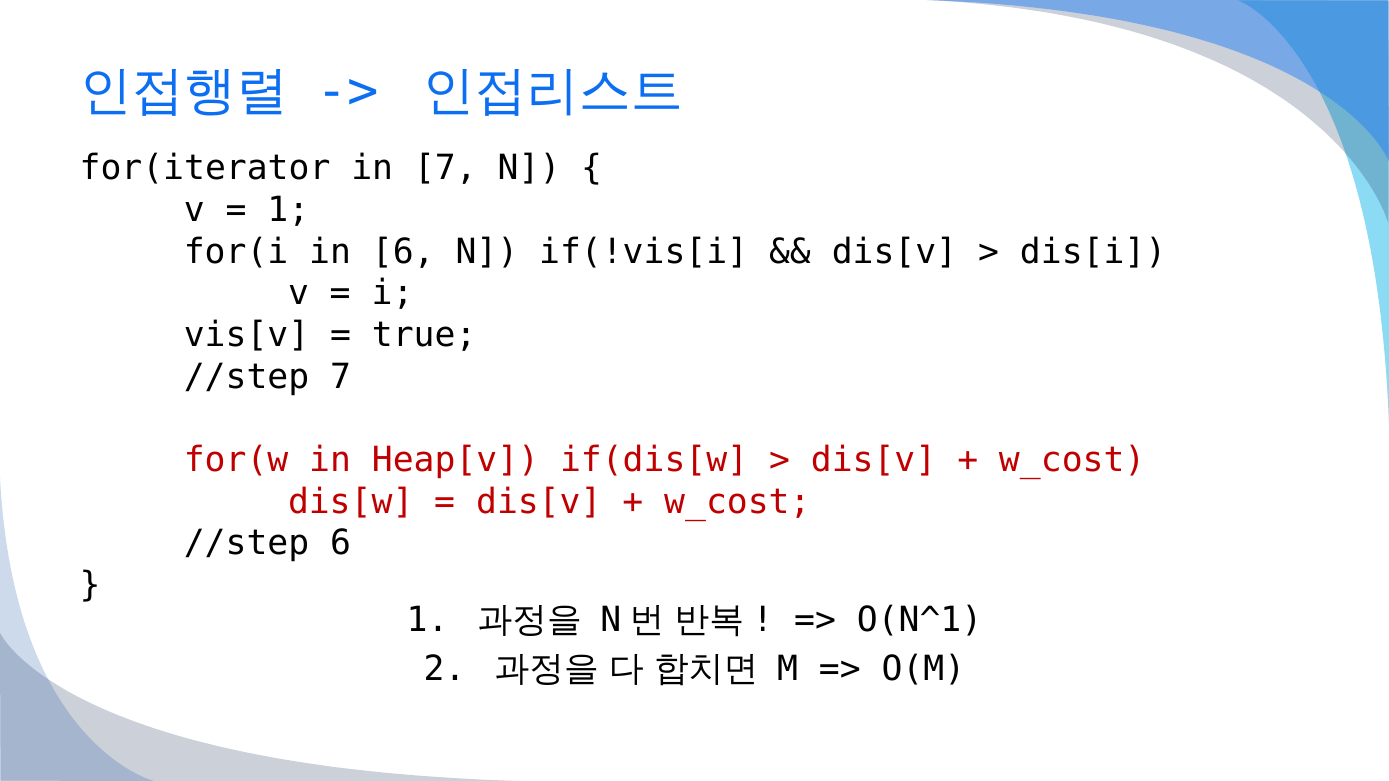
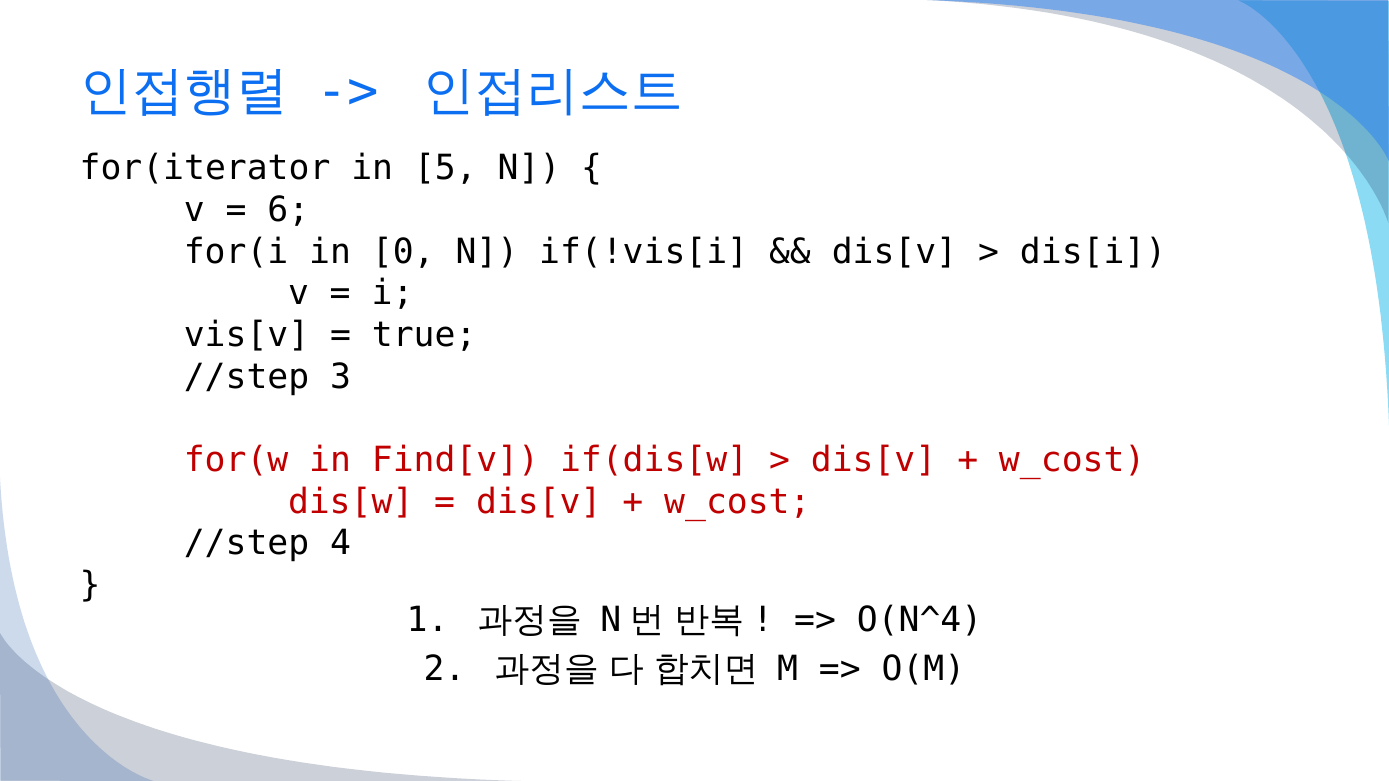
in 7: 7 -> 5
1 at (288, 210): 1 -> 6
in 6: 6 -> 0
//step 7: 7 -> 3
Heap[v: Heap[v -> Find[v
//step 6: 6 -> 4
O(N^1: O(N^1 -> O(N^4
